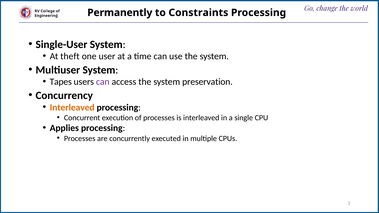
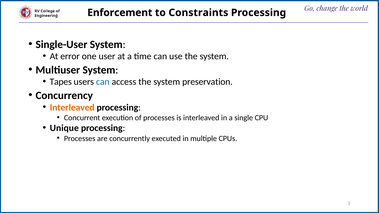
Permanently: Permanently -> Enforcement
theft: theft -> error
can at (103, 82) colour: purple -> blue
Applies: Applies -> Unique
